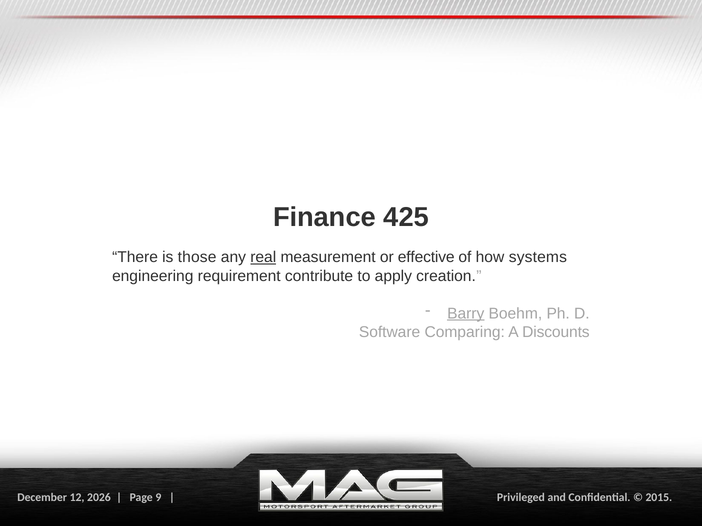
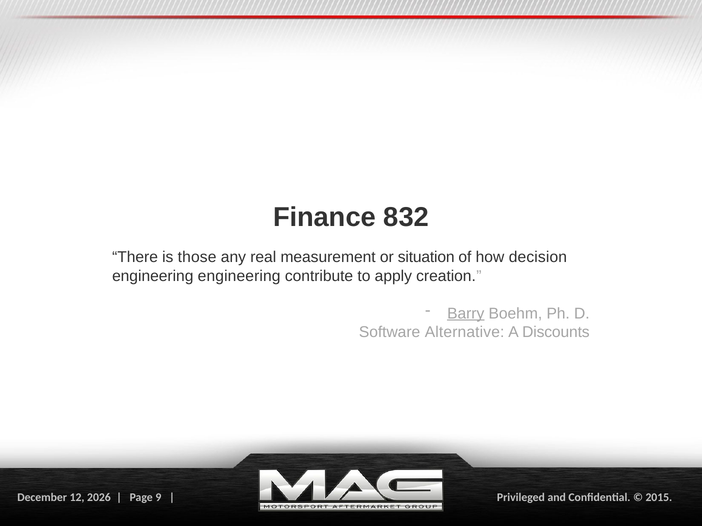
425: 425 -> 832
real underline: present -> none
effective: effective -> situation
systems: systems -> decision
engineering requirement: requirement -> engineering
Comparing: Comparing -> Alternative
